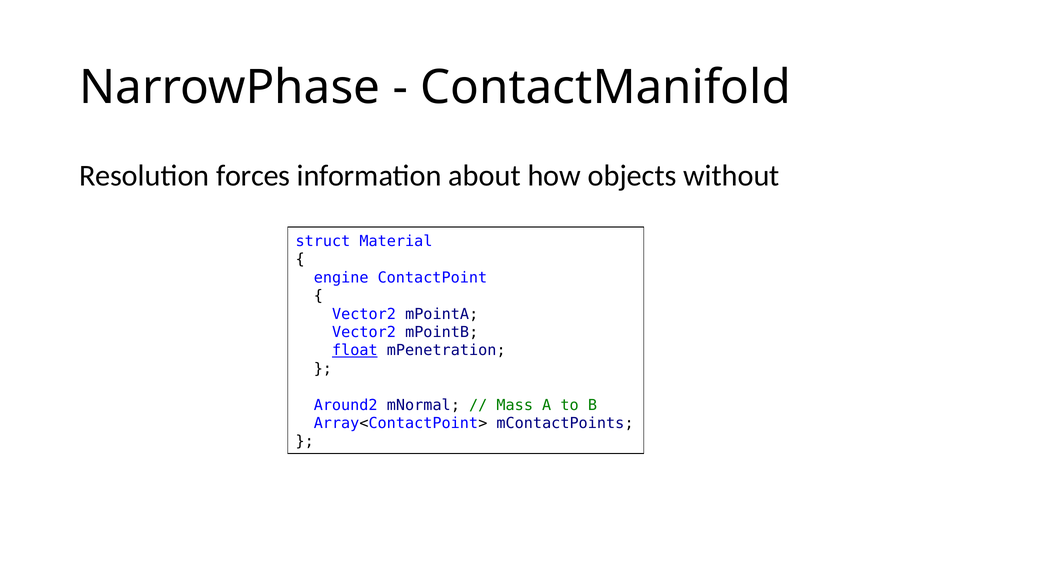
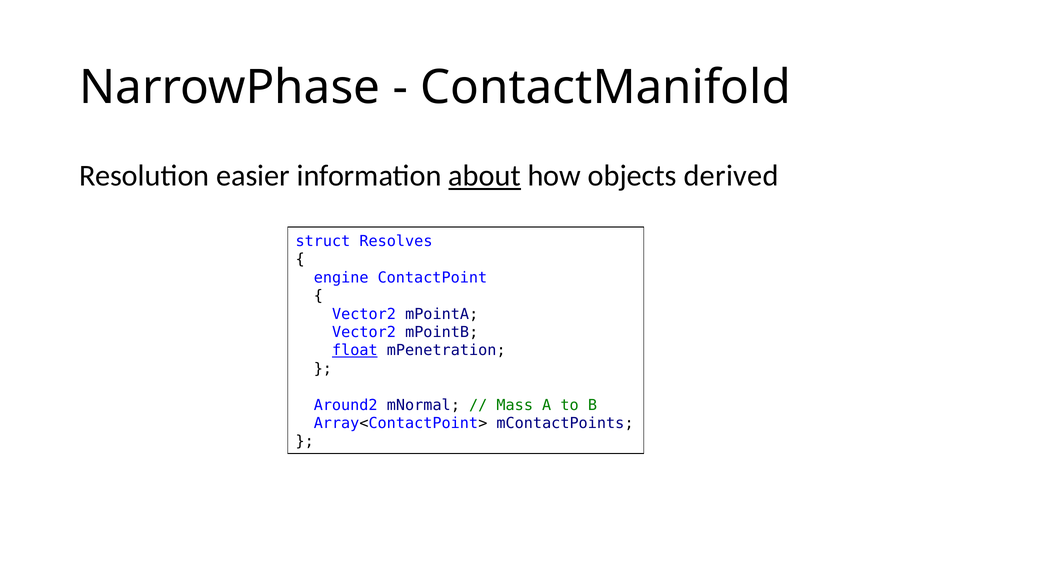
forces: forces -> easier
about underline: none -> present
without: without -> derived
Material: Material -> Resolves
